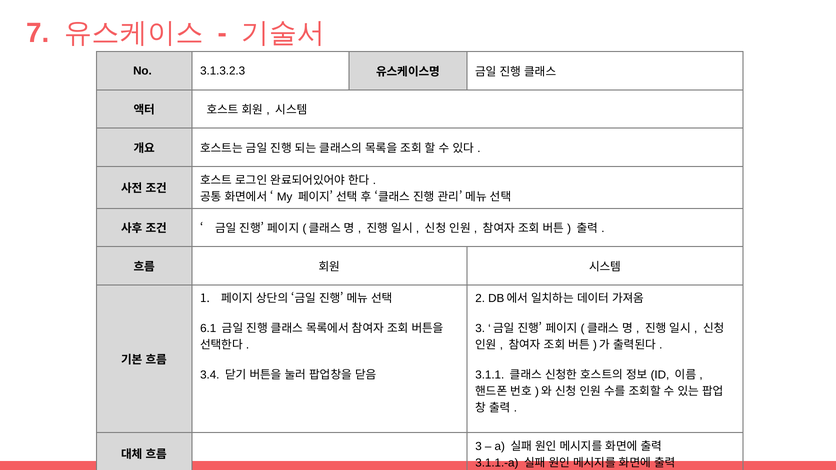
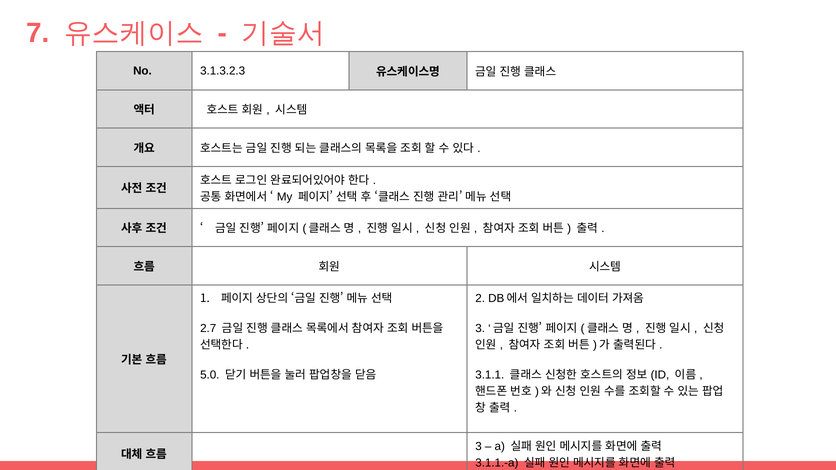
6.1: 6.1 -> 2.7
3.4: 3.4 -> 5.0
